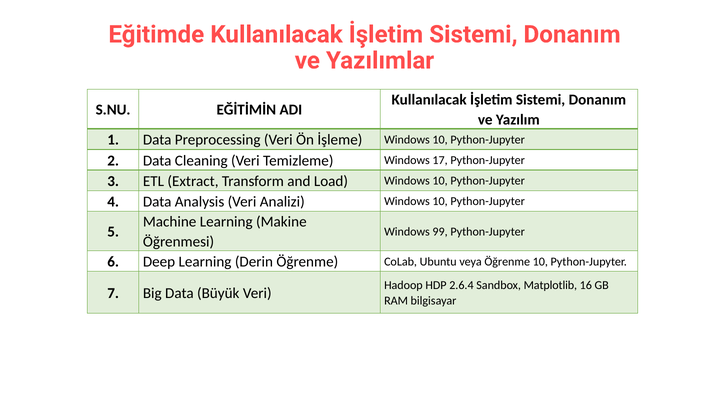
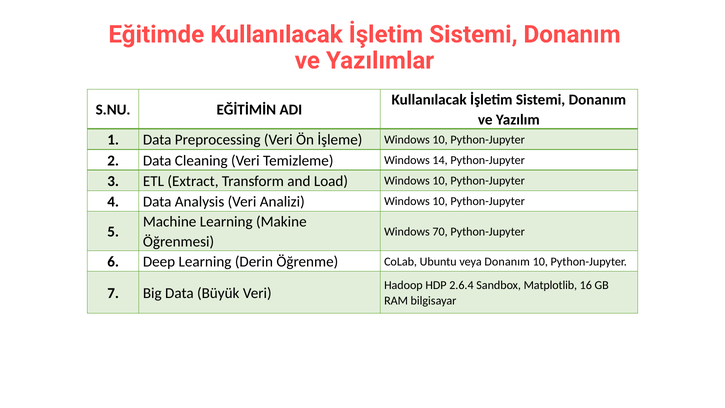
17: 17 -> 14
99: 99 -> 70
veya Öğrenme: Öğrenme -> Donanım
